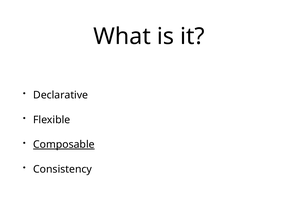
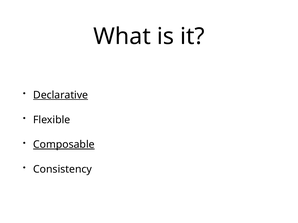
Declarative underline: none -> present
